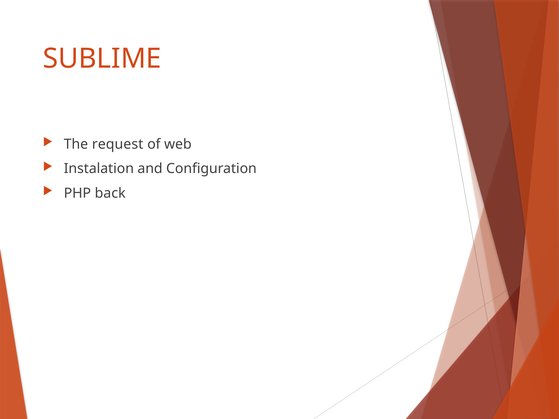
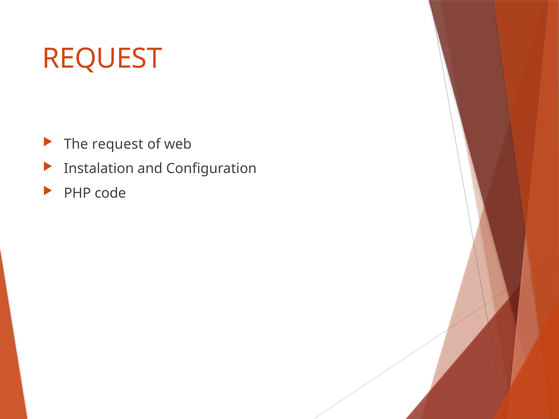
SUBLIME at (102, 59): SUBLIME -> REQUEST
back: back -> code
